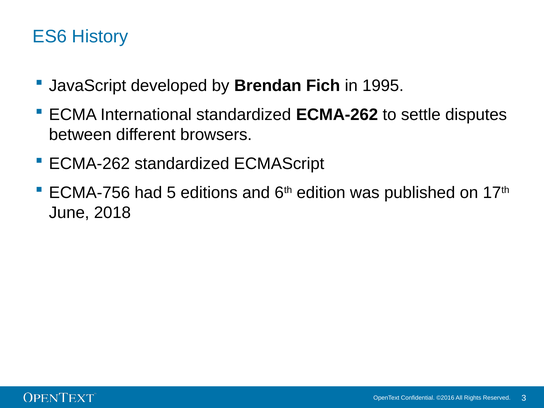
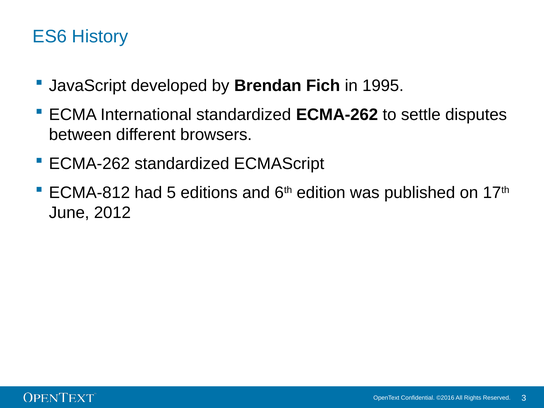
ECMA-756: ECMA-756 -> ECMA-812
2018: 2018 -> 2012
